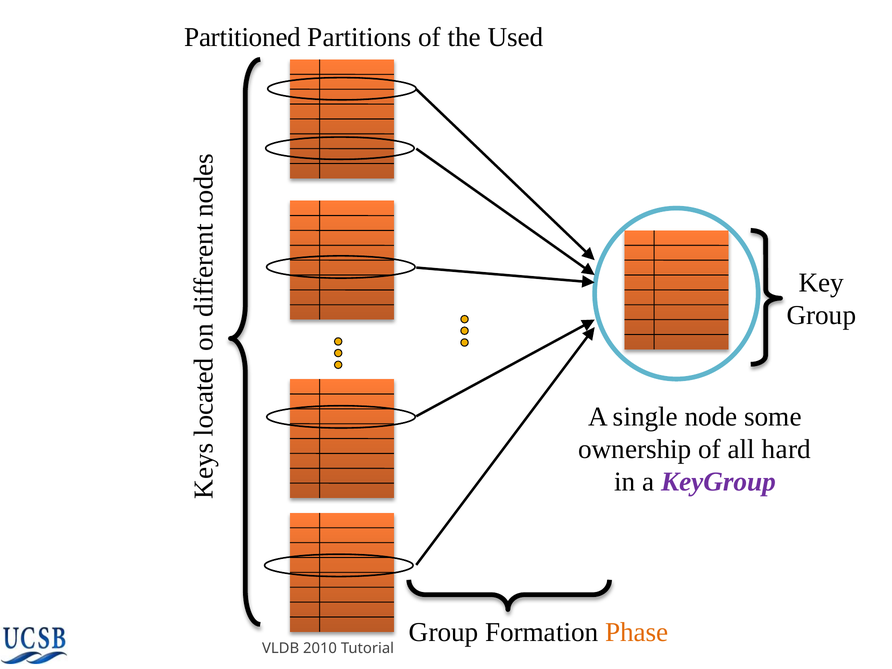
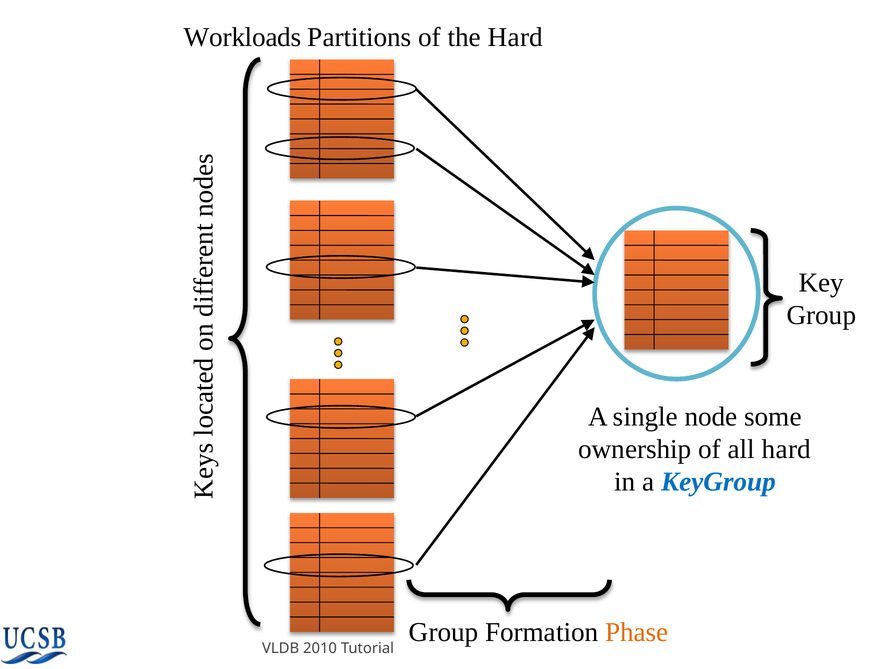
Partitioned: Partitioned -> Workloads
the Used: Used -> Hard
KeyGroup colour: purple -> blue
